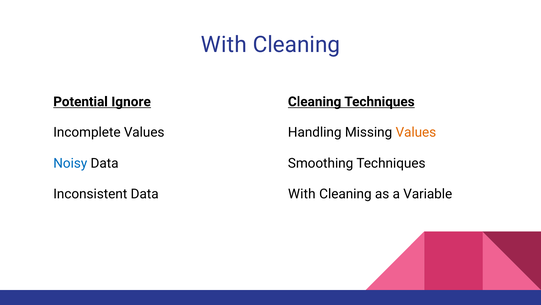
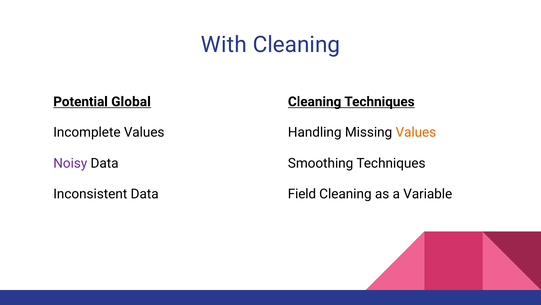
Ignore: Ignore -> Global
Noisy colour: blue -> purple
With at (302, 194): With -> Field
